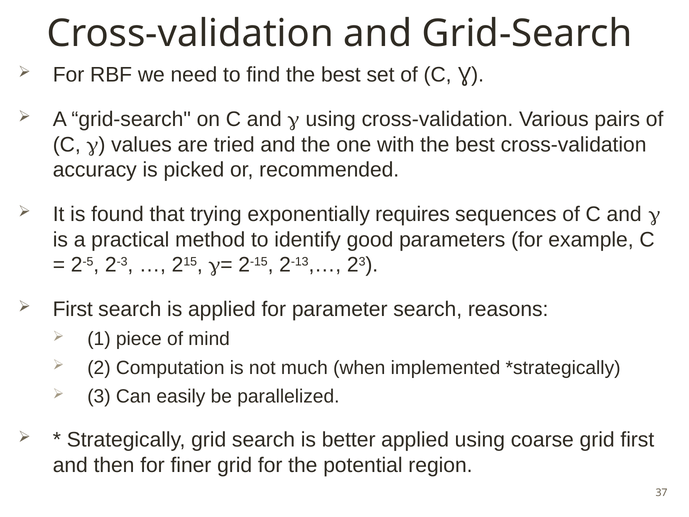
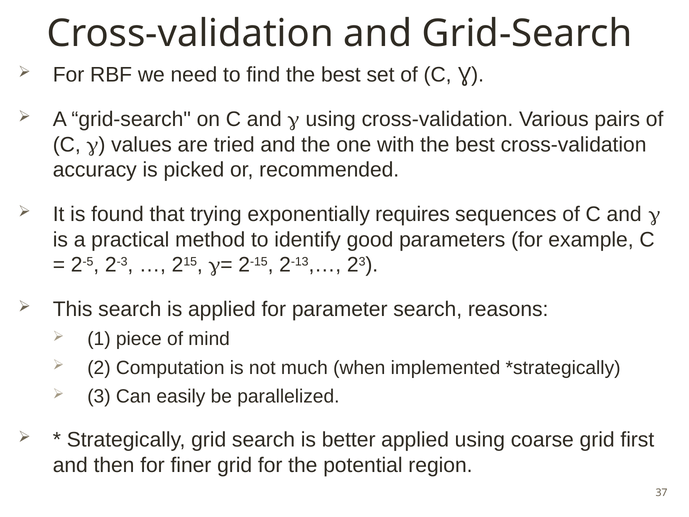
First at (73, 309): First -> This
